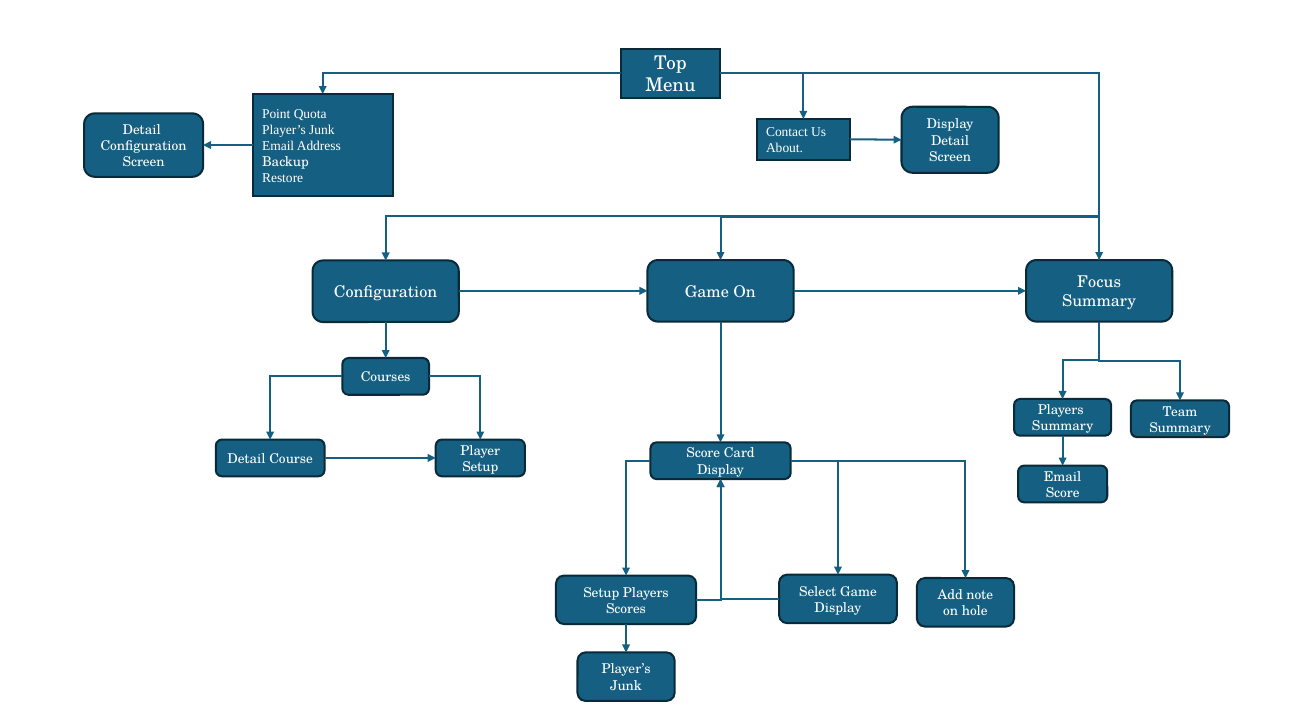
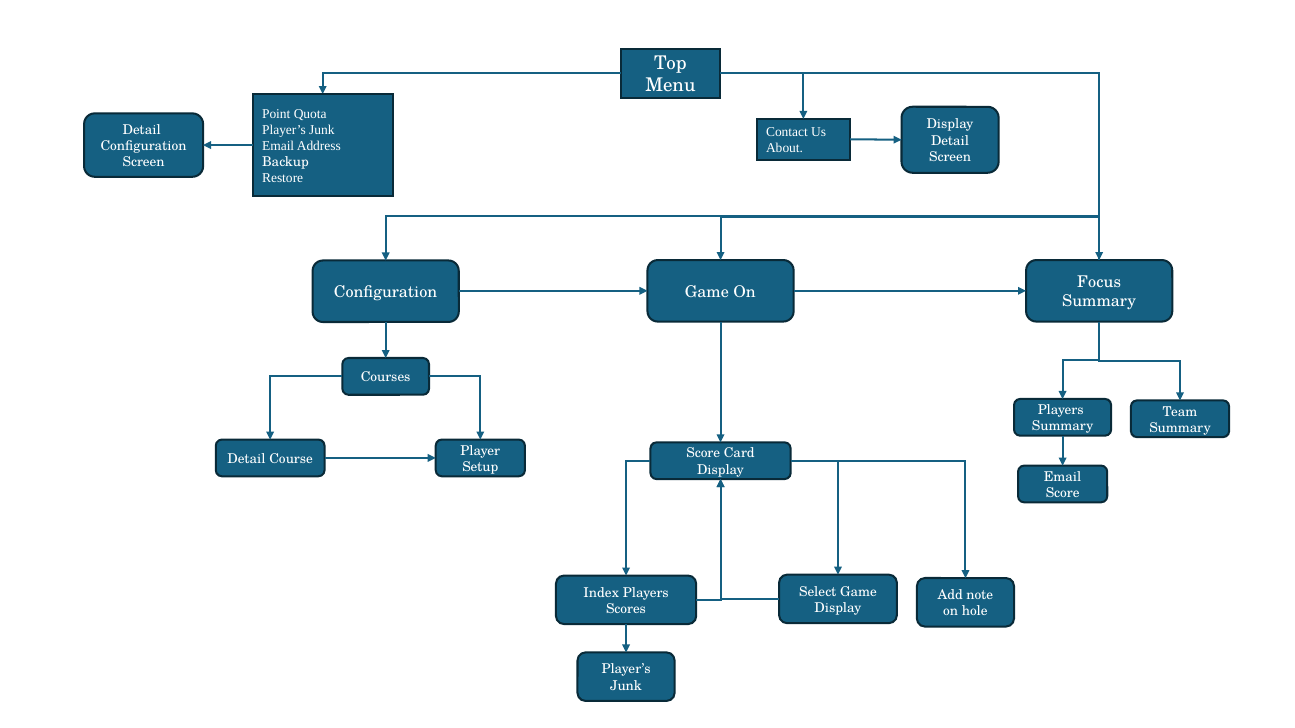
Setup at (601, 593): Setup -> Index
